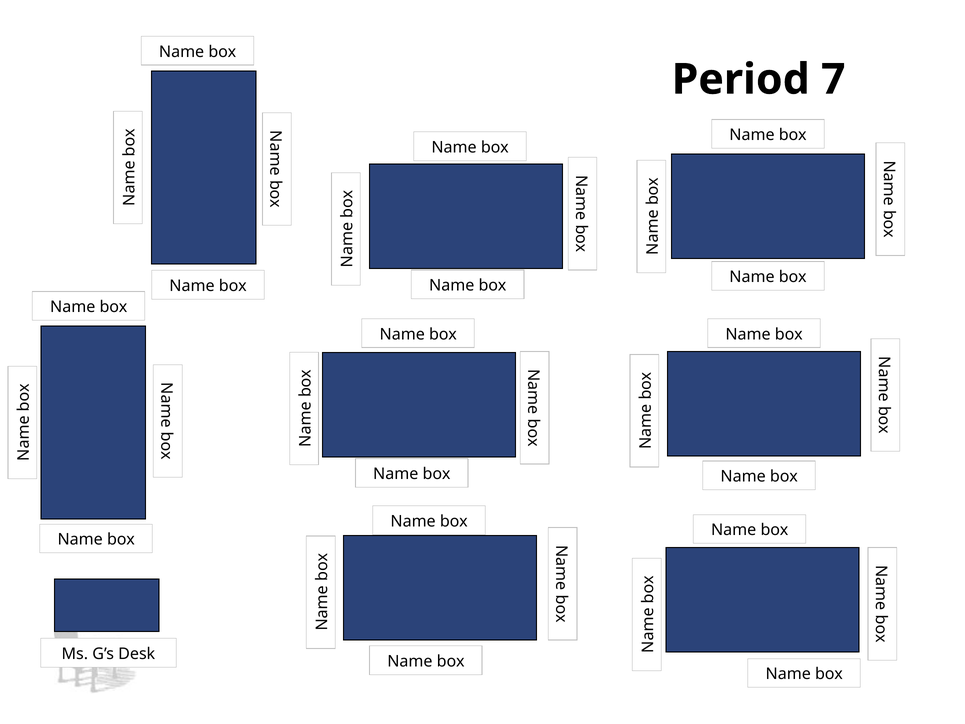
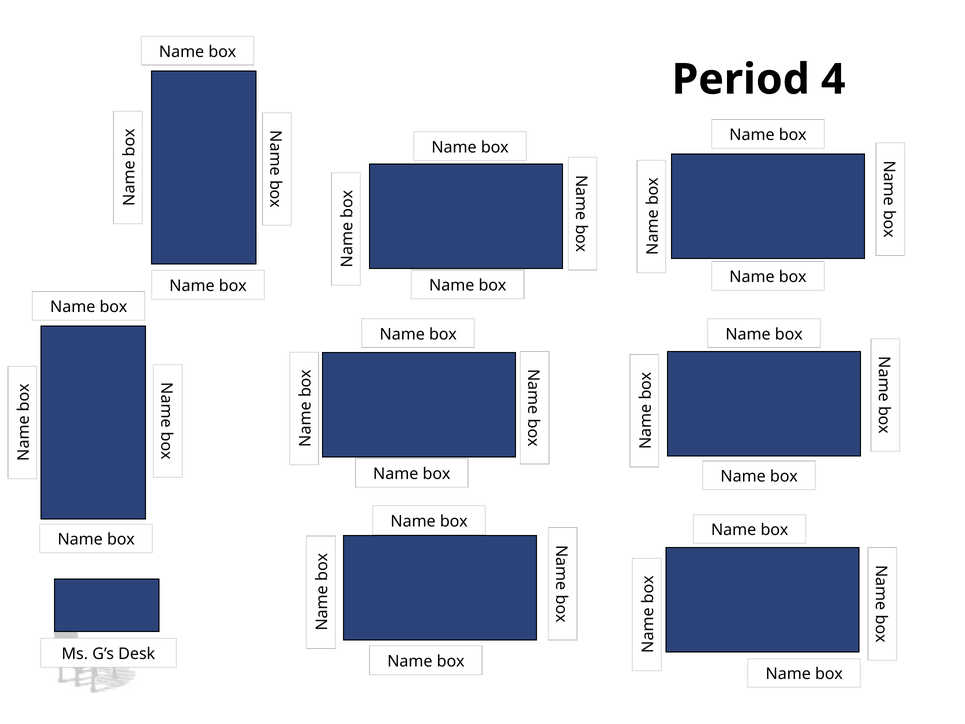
7: 7 -> 4
